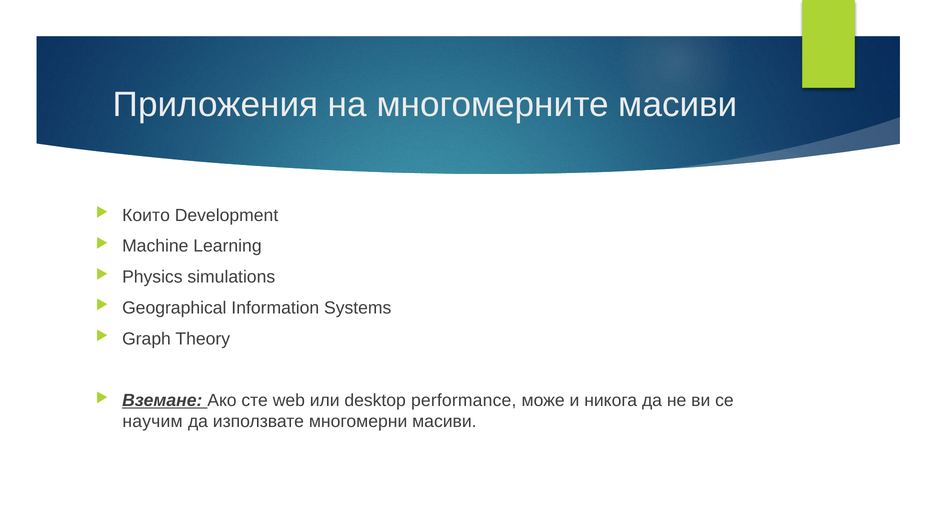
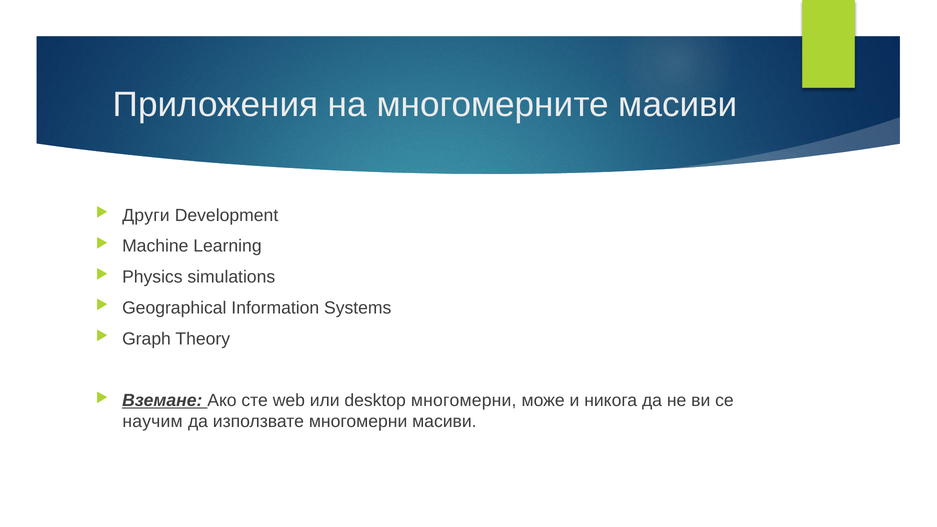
Които: Които -> Други
desktop performance: performance -> многомерни
